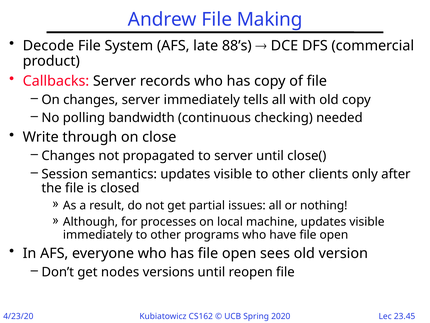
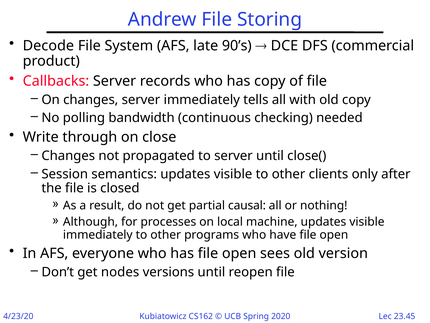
Making: Making -> Storing
88’s: 88’s -> 90’s
issues: issues -> causal
